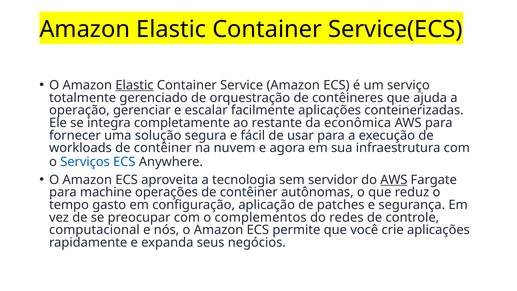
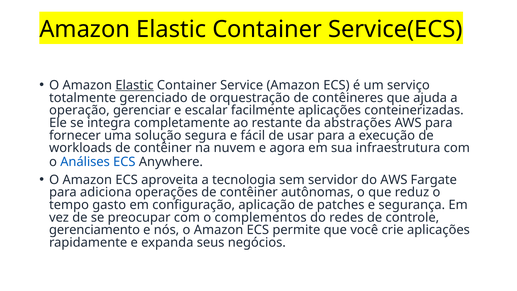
econômica: econômica -> abstrações
Serviços: Serviços -> Análises
AWS at (394, 180) underline: present -> none
machine: machine -> adiciona
computacional: computacional -> gerenciamento
